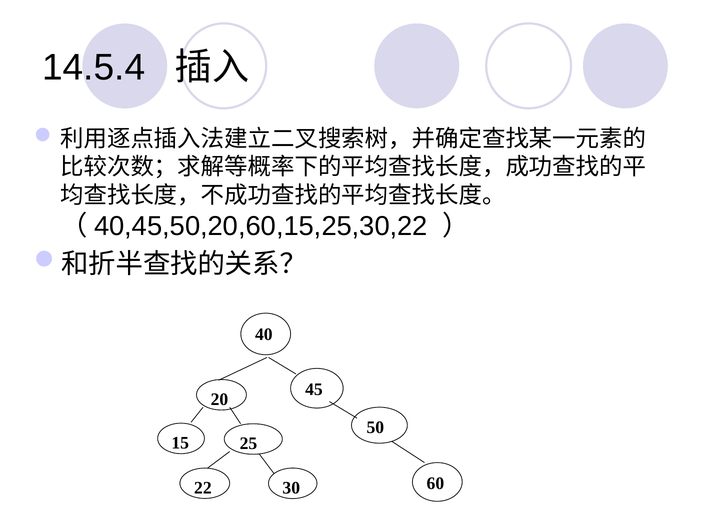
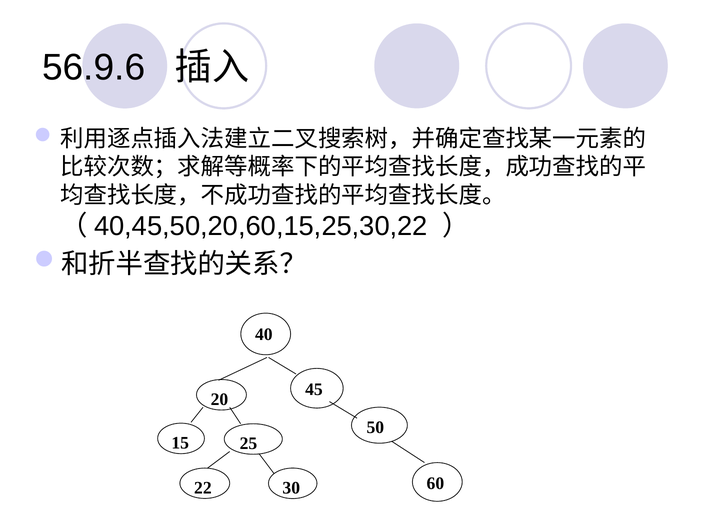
14.5.4: 14.5.4 -> 56.9.6
